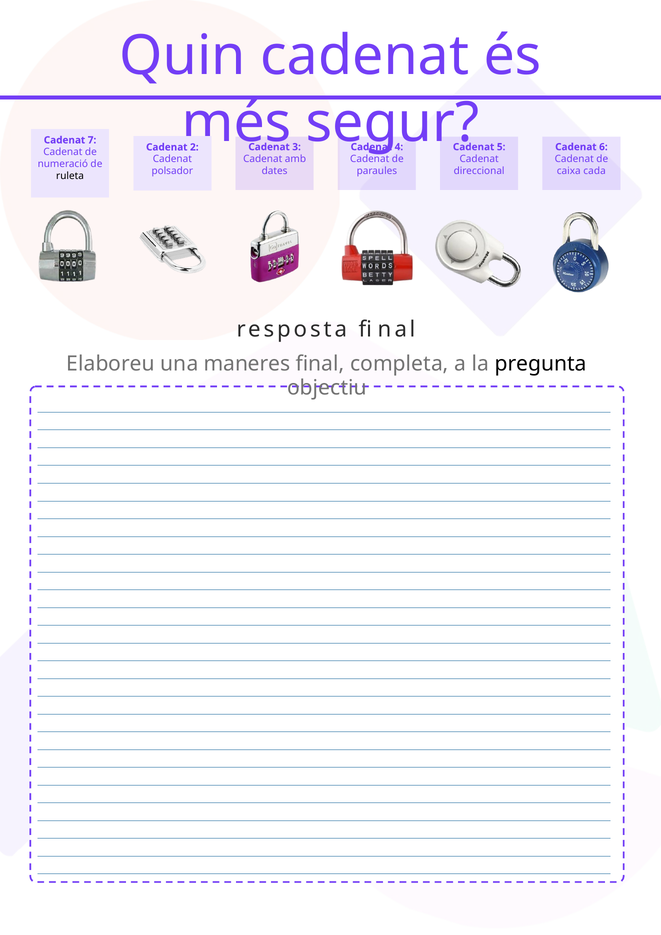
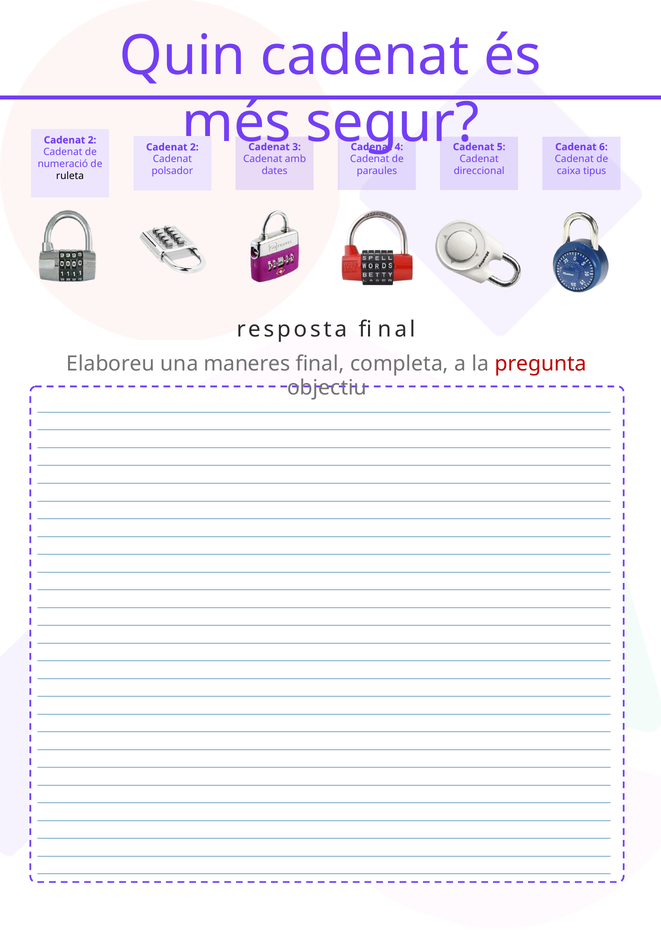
7 at (92, 140): 7 -> 2
cada: cada -> tipus
pregunta colour: black -> red
